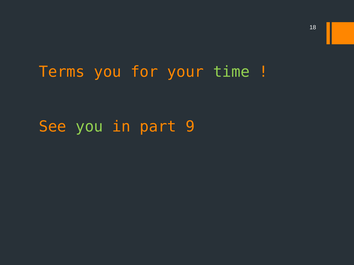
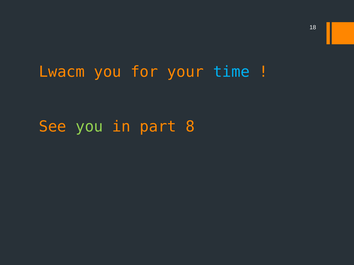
Terms: Terms -> Lwacm
time colour: light green -> light blue
9: 9 -> 8
